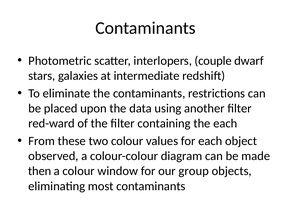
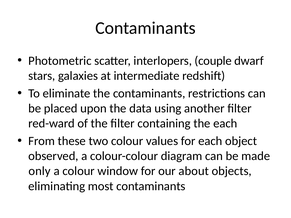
then: then -> only
group: group -> about
